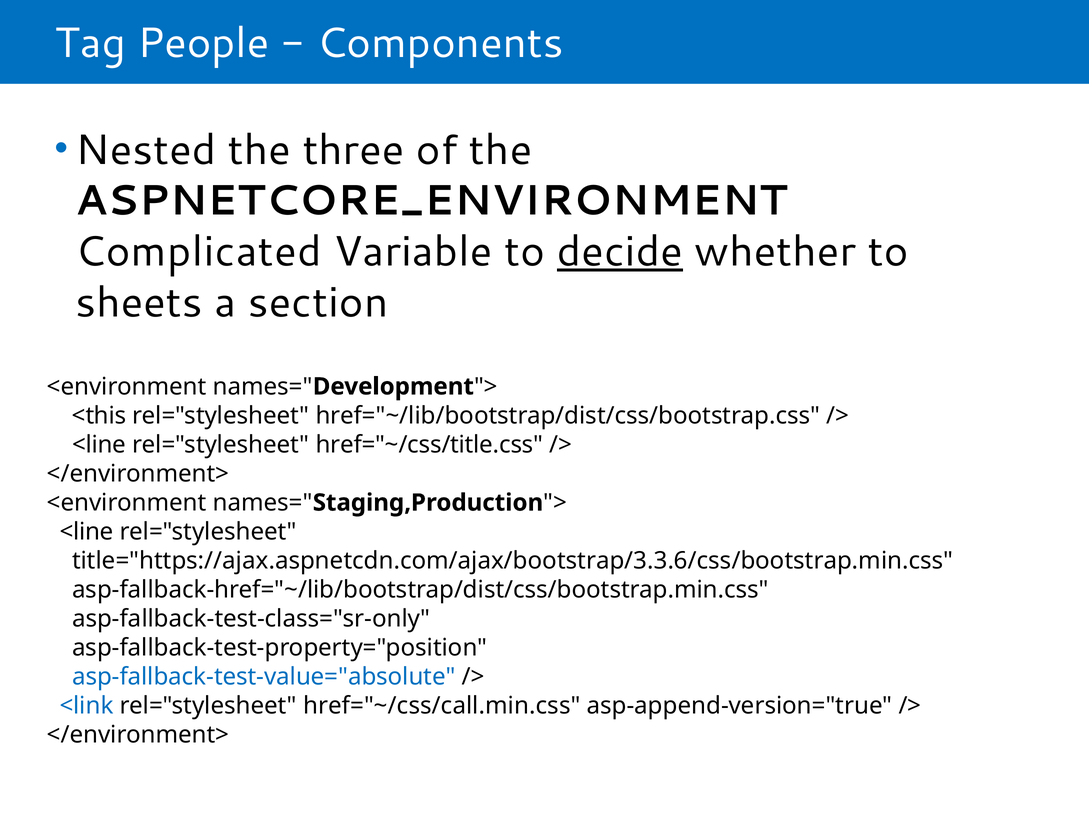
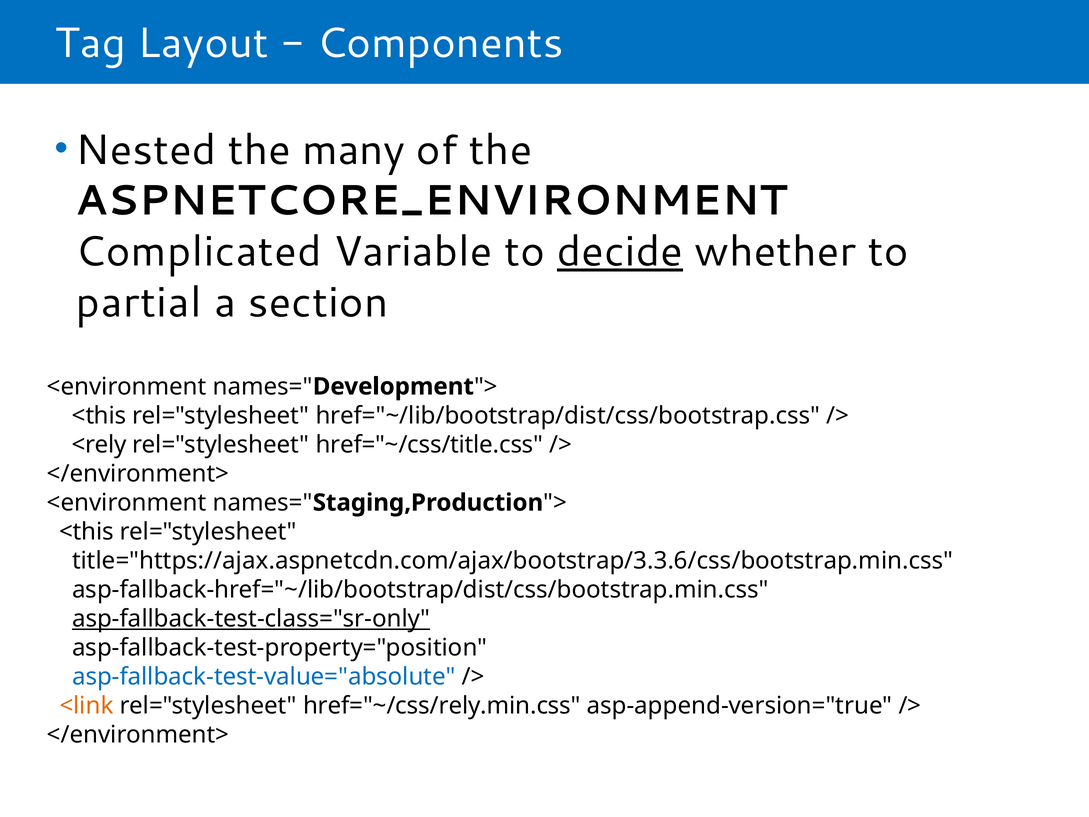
People: People -> Layout
three: three -> many
sheets: sheets -> partial
<line at (99, 444): <line -> <rely
<line at (87, 532): <line -> <this
asp-fallback-test-class="sr-only underline: none -> present
<link colour: blue -> orange
href="~/css/call.min.css: href="~/css/call.min.css -> href="~/css/rely.min.css
